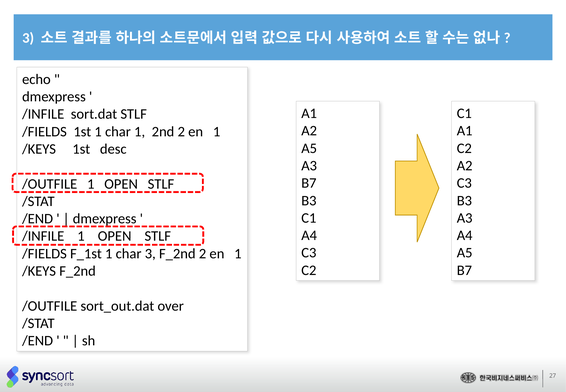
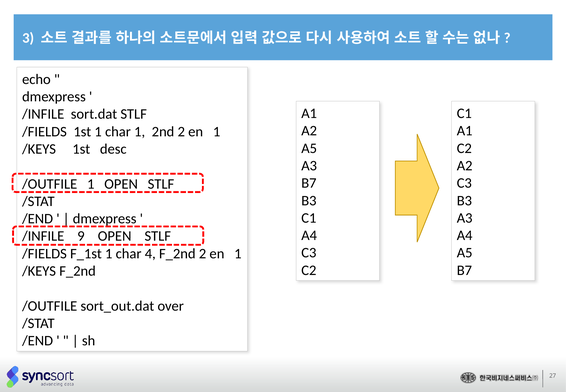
/INFILE 1: 1 -> 9
char 3: 3 -> 4
